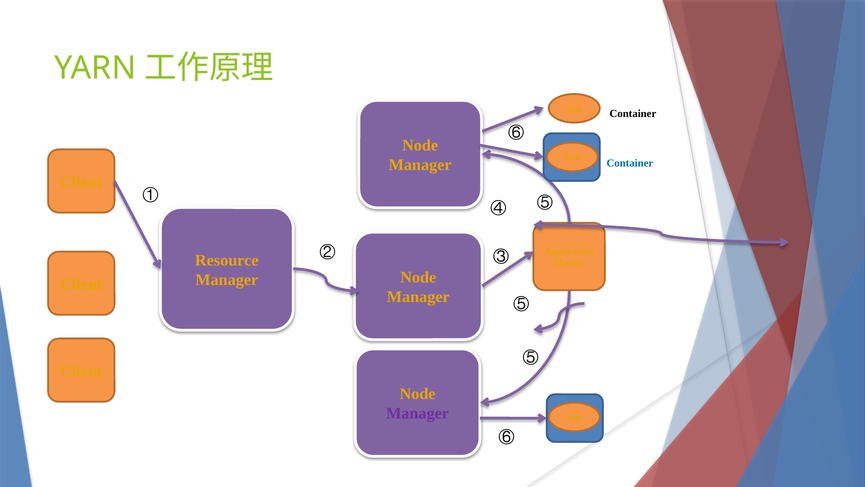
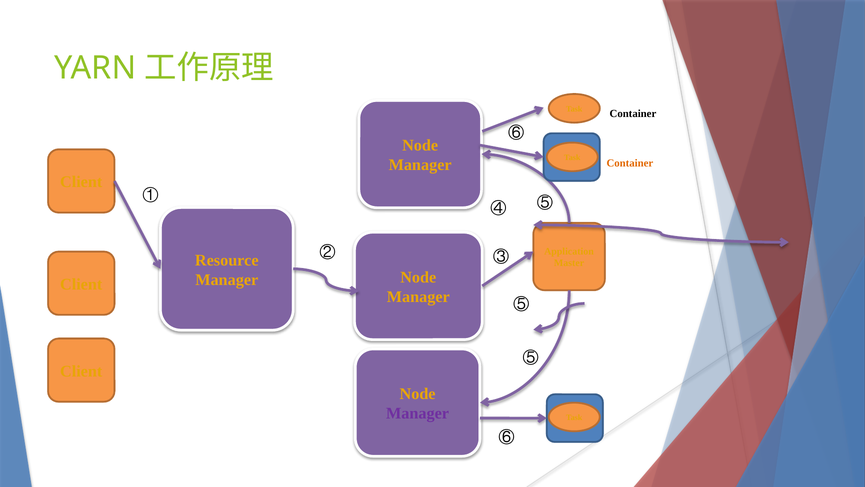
Container at (630, 163) colour: blue -> orange
